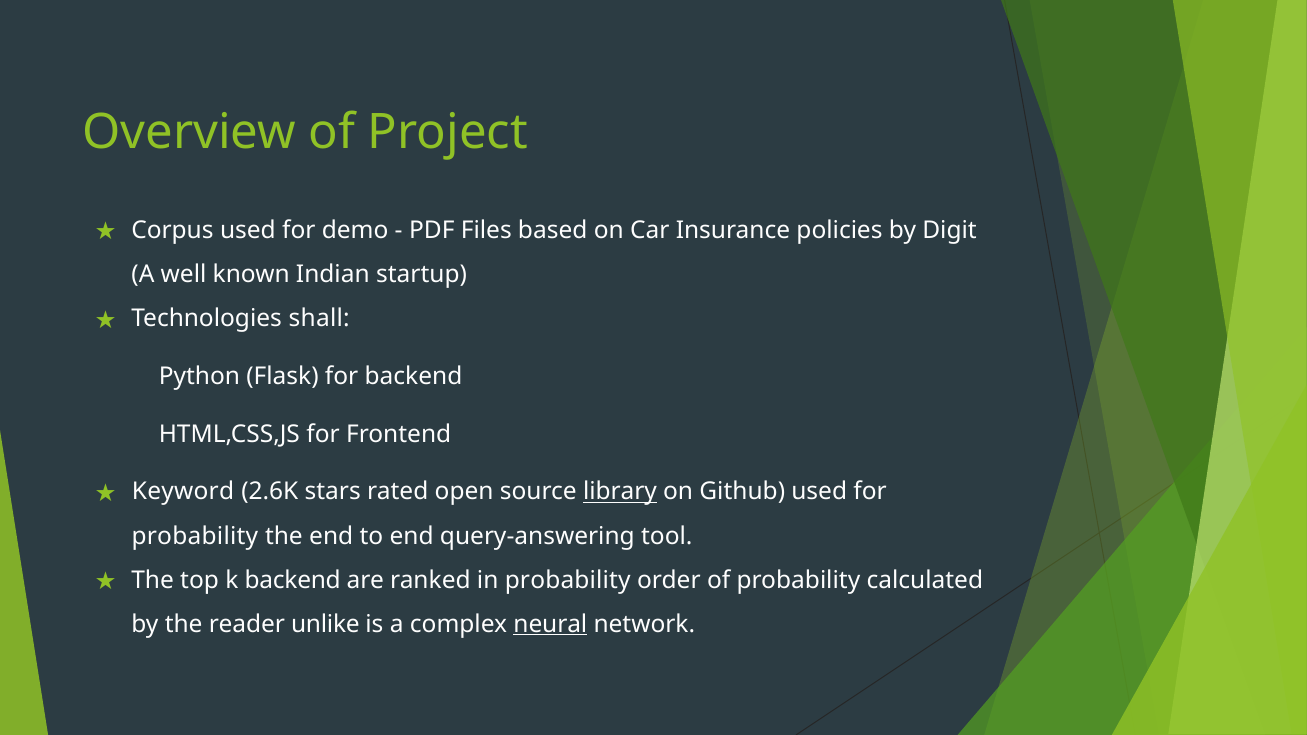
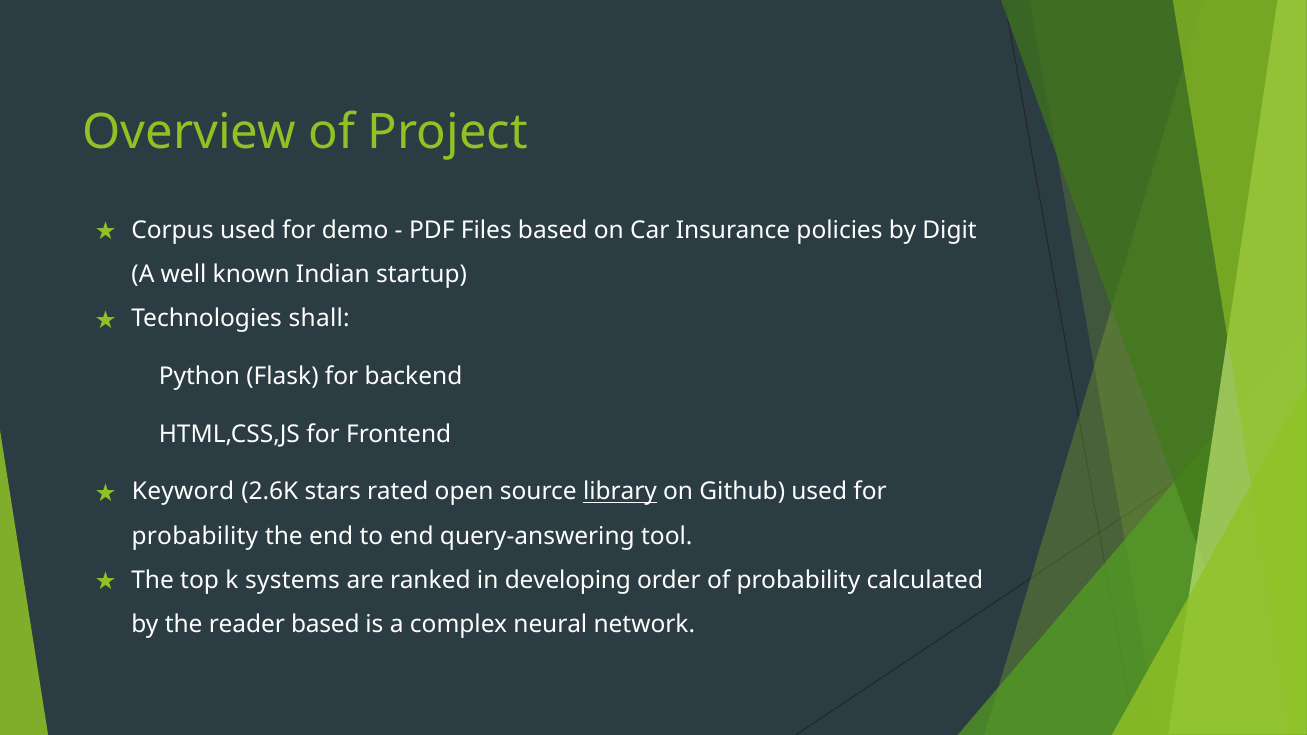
k backend: backend -> systems
in probability: probability -> developing
reader unlike: unlike -> based
neural underline: present -> none
